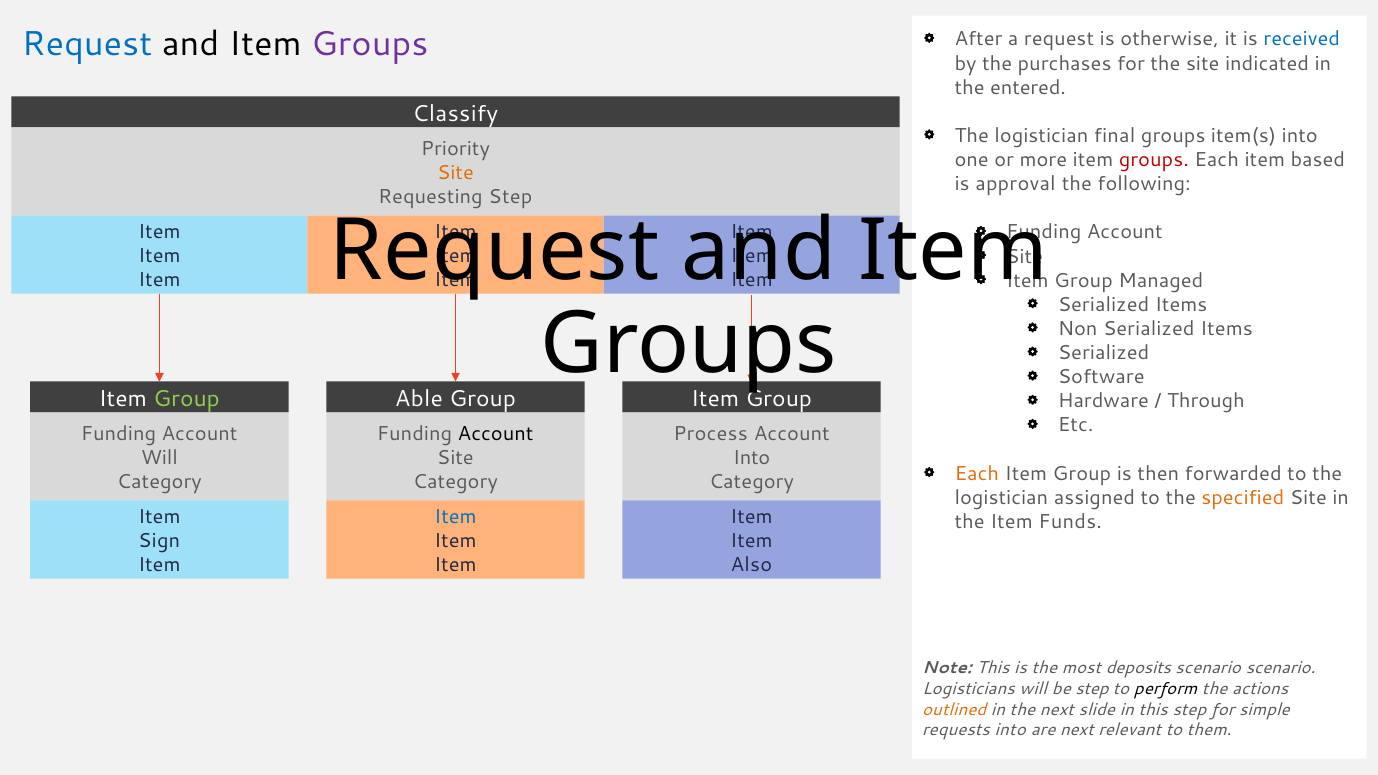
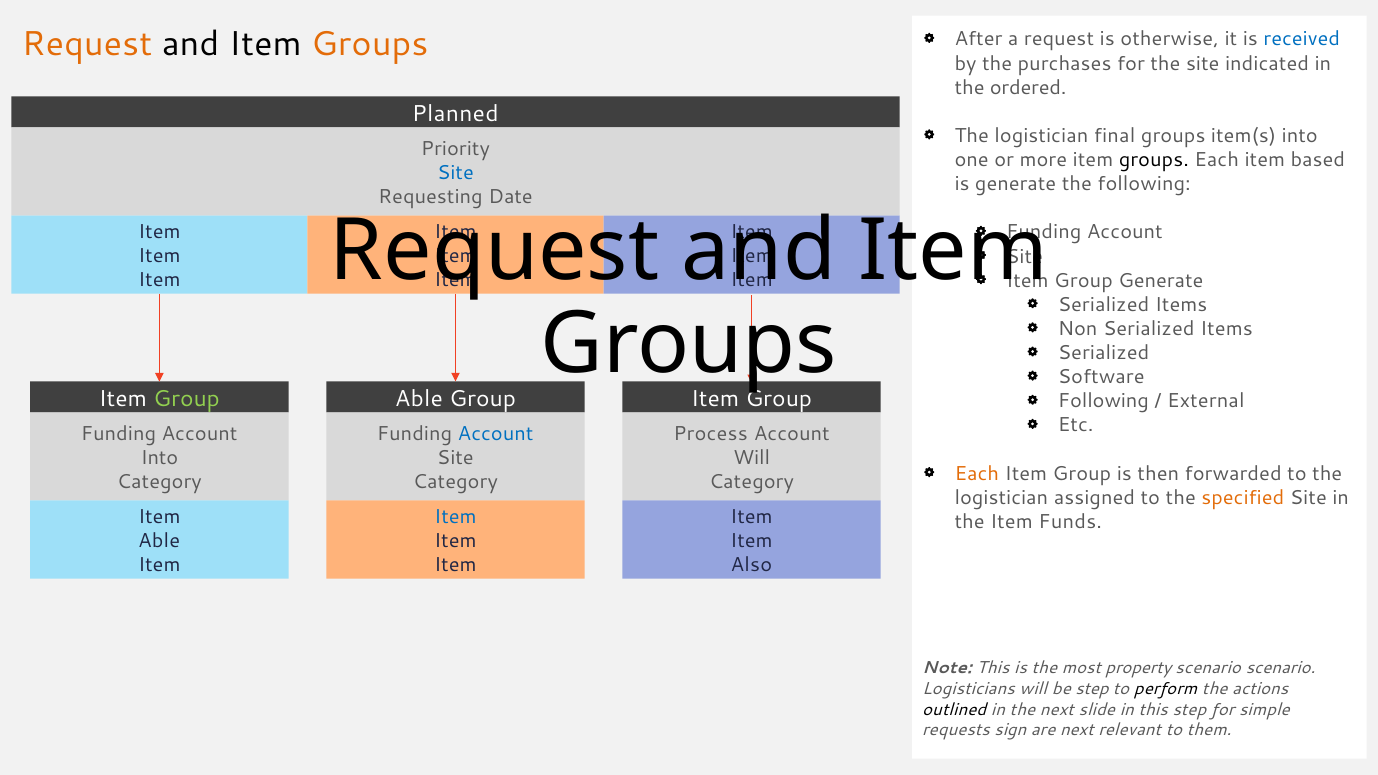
Request at (87, 44) colour: blue -> orange
Groups at (370, 44) colour: purple -> orange
entered: entered -> ordered
Classify: Classify -> Planned
groups at (1154, 160) colour: red -> black
Site at (455, 173) colour: orange -> blue
is approval: approval -> generate
Requesting Step: Step -> Date
Group Managed: Managed -> Generate
Hardware at (1103, 401): Hardware -> Following
Through: Through -> External
Account at (496, 434) colour: black -> blue
Will at (159, 458): Will -> Into
Into at (752, 458): Into -> Will
Sign at (159, 541): Sign -> Able
deposits: deposits -> property
outlined colour: orange -> black
requests into: into -> sign
